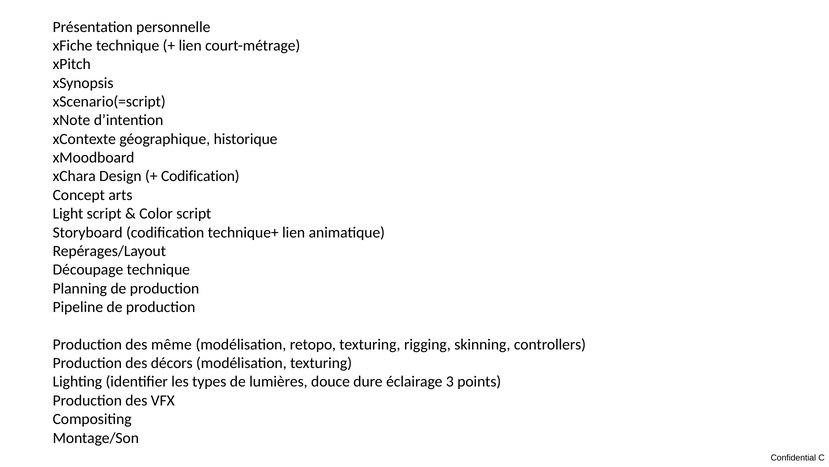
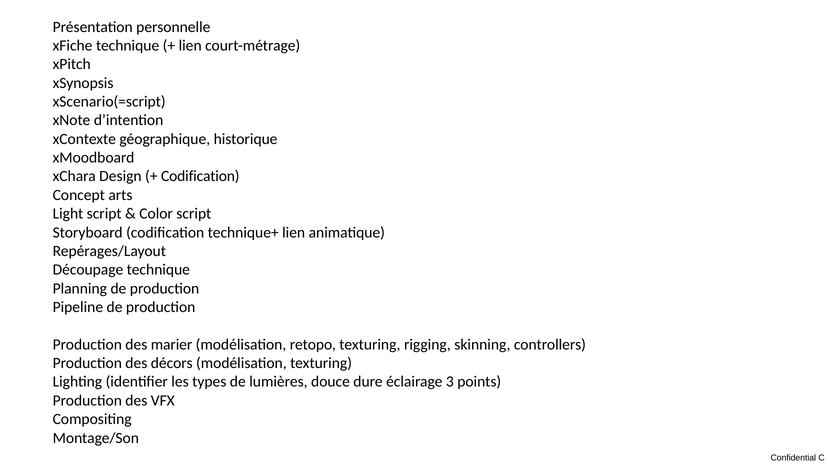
même: même -> marier
